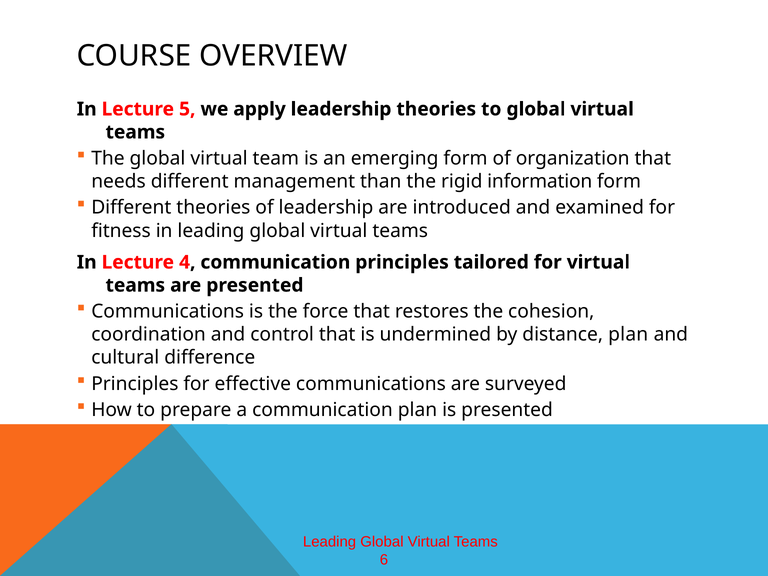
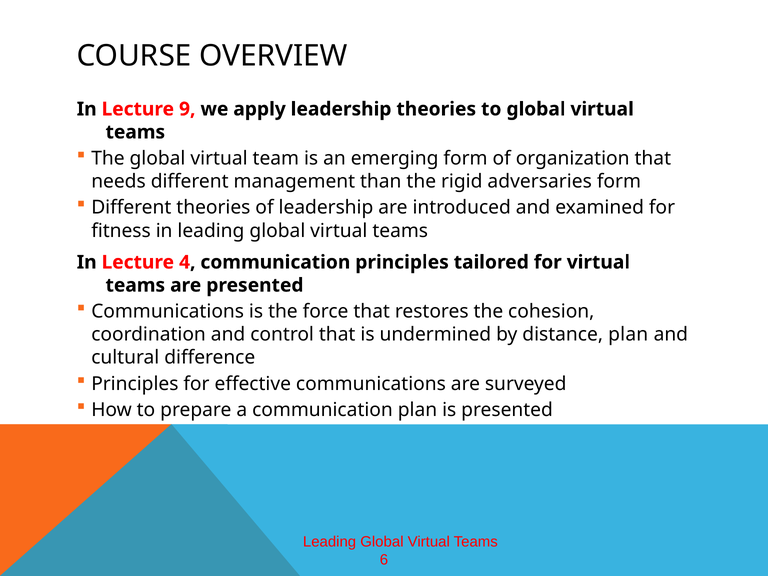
5: 5 -> 9
information: information -> adversaries
